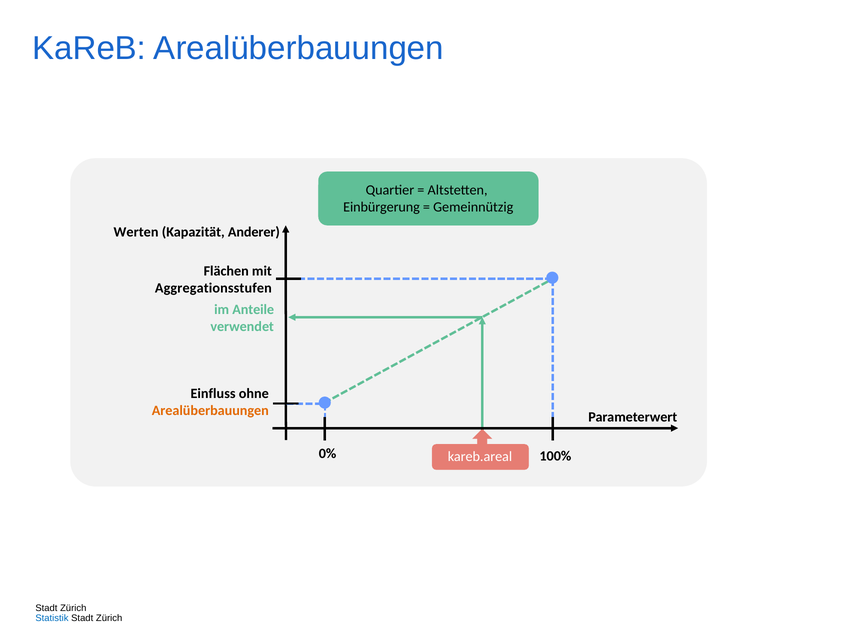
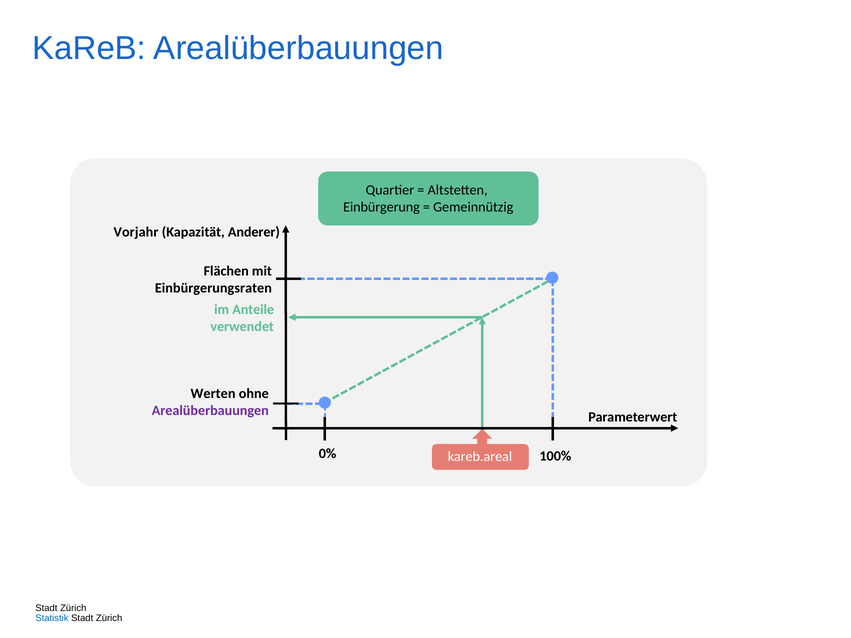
Werten: Werten -> Vorjahr
Aggregationsstufen: Aggregationsstufen -> Einbürgerungsraten
Einfluss: Einfluss -> Werten
Arealüberbauungen at (210, 411) colour: orange -> purple
